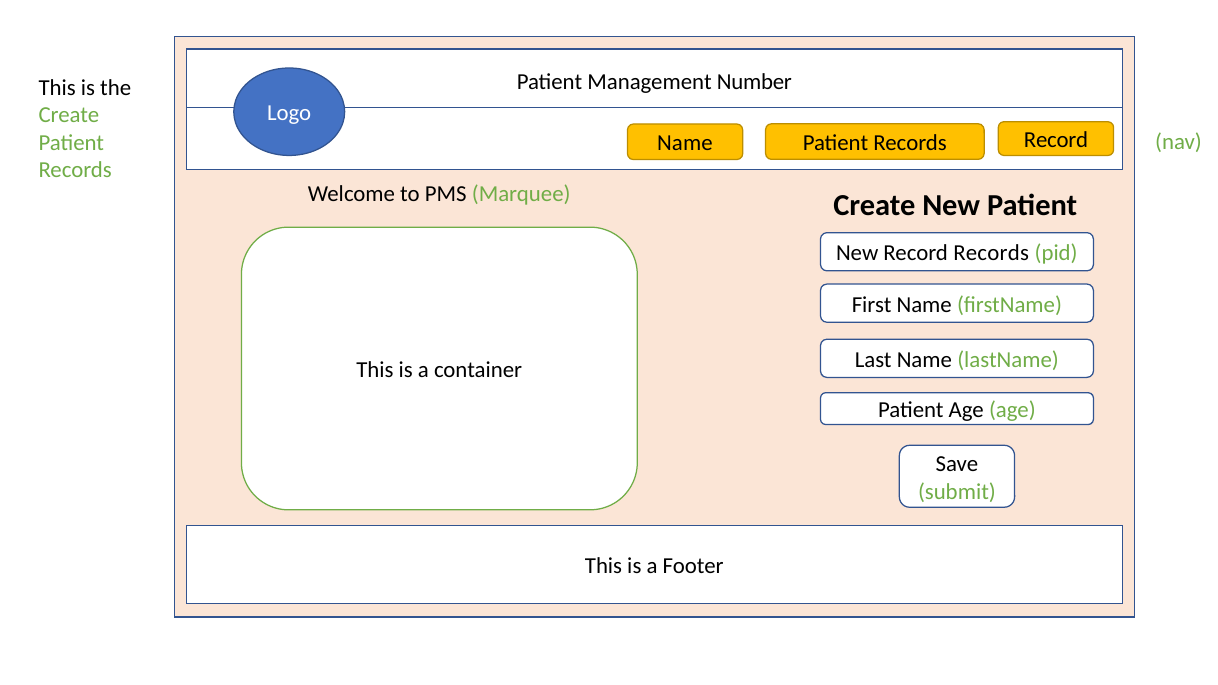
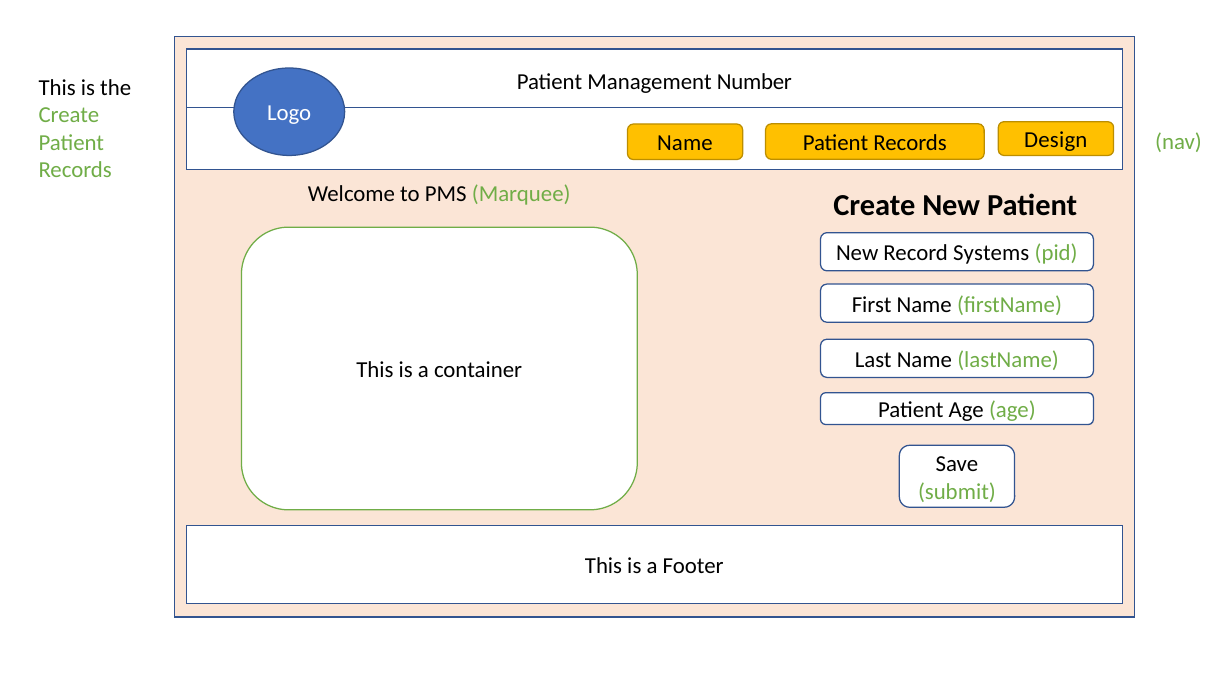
Records Record: Record -> Design
Record Records: Records -> Systems
